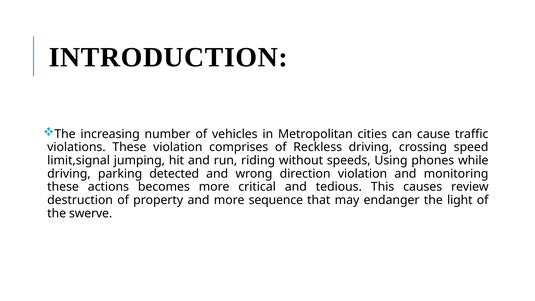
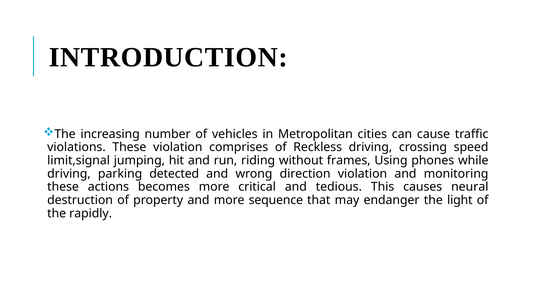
speeds: speeds -> frames
review: review -> neural
swerve: swerve -> rapidly
